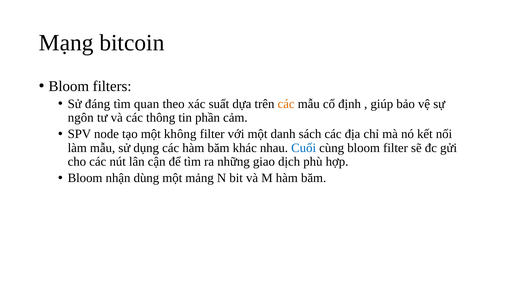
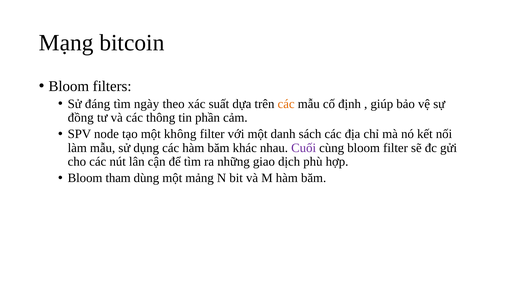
quan: quan -> ngày
ngôn: ngôn -> đồng
Cuối colour: blue -> purple
nhận: nhận -> tham
